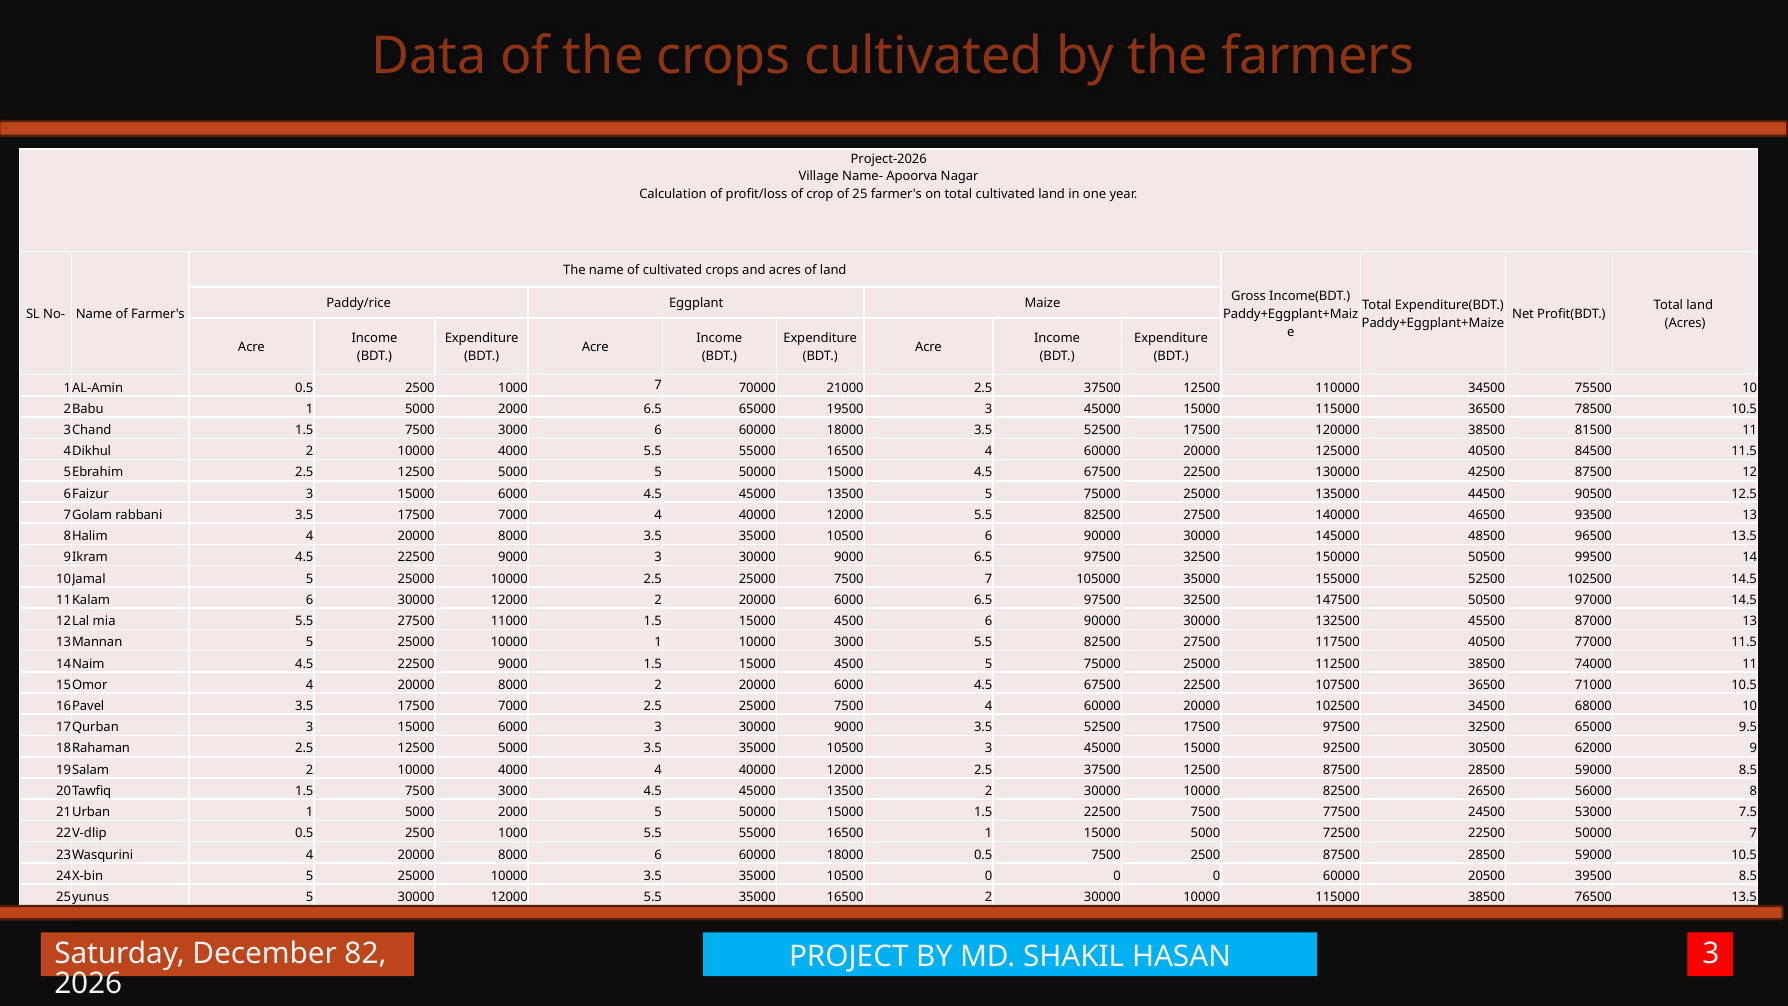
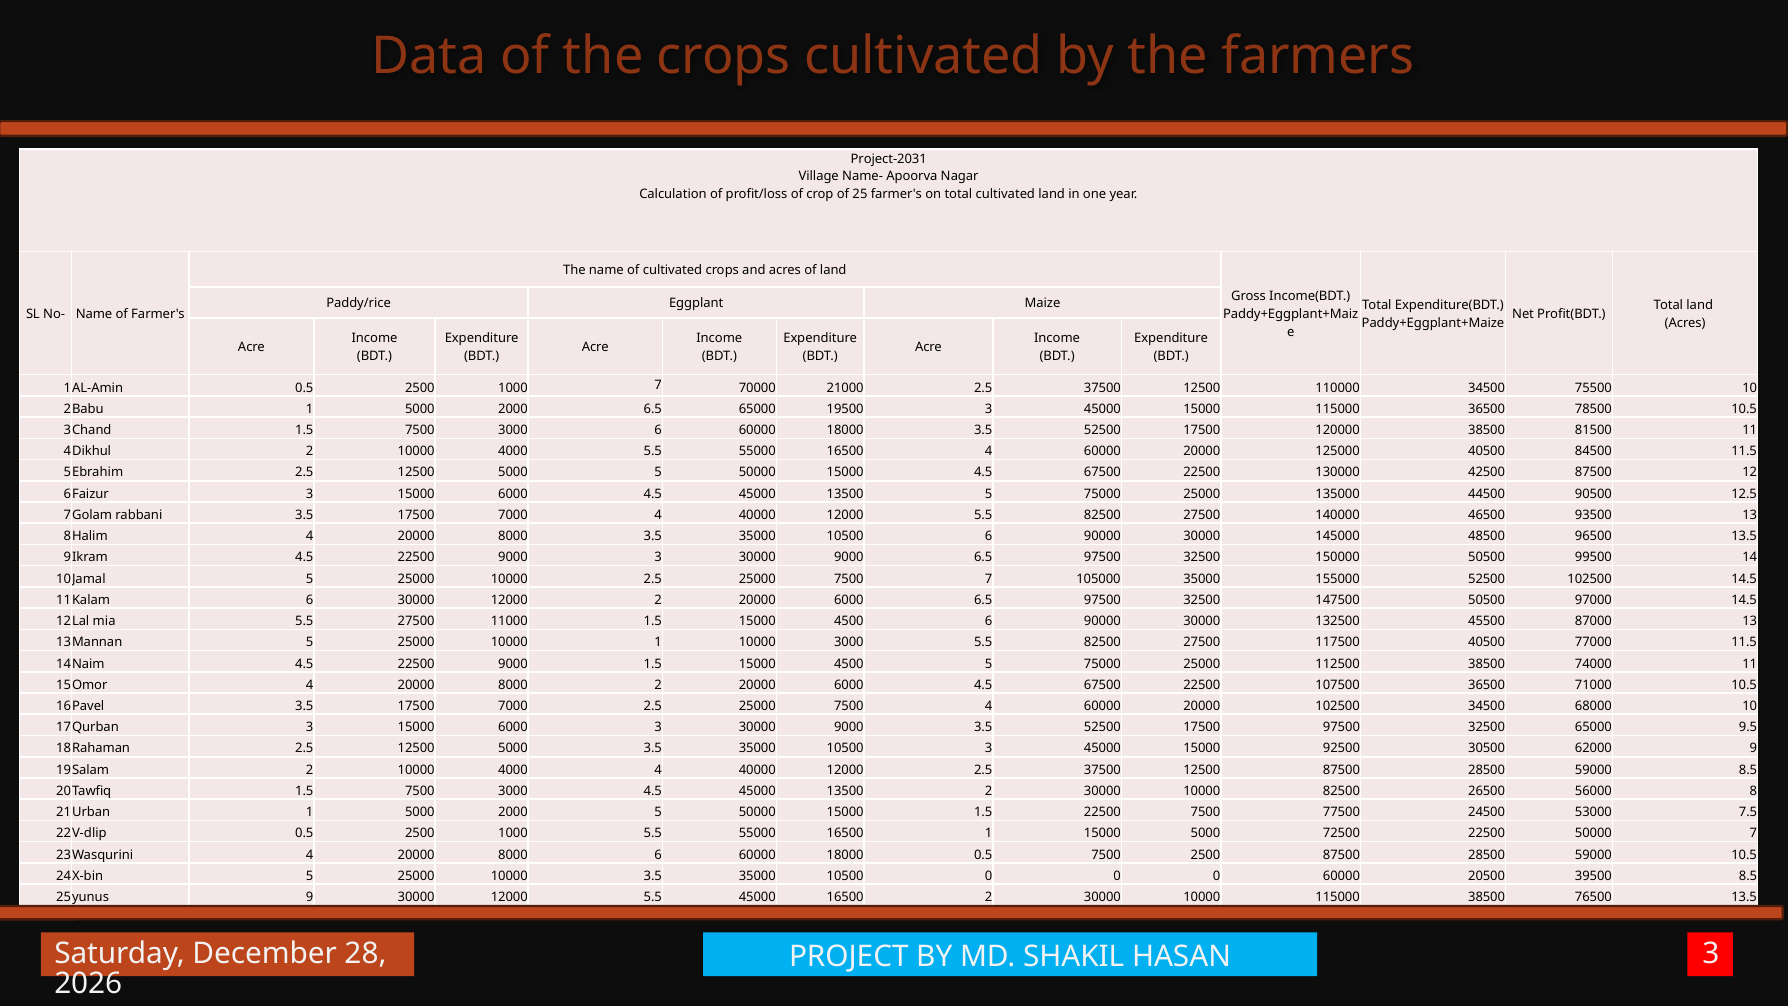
Project-2026: Project-2026 -> Project-2031
5 at (310, 897): 5 -> 9
5.5 35000: 35000 -> 45000
82: 82 -> 28
